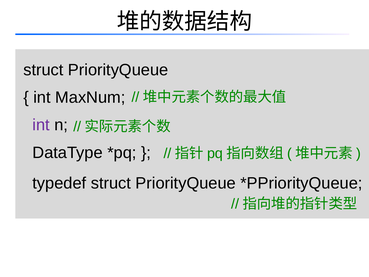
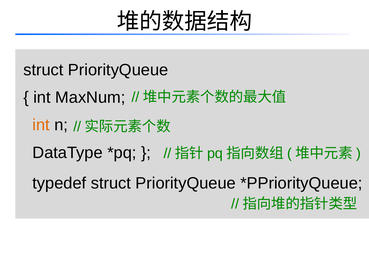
int at (41, 125) colour: purple -> orange
